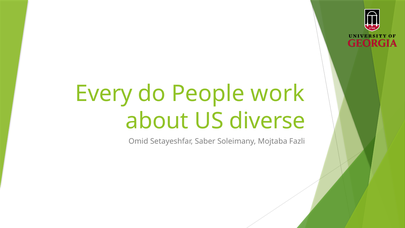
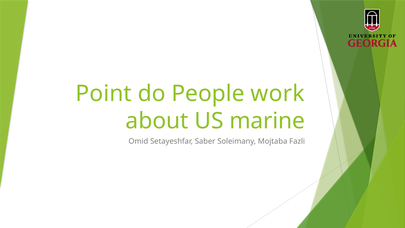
Every: Every -> Point
diverse: diverse -> marine
